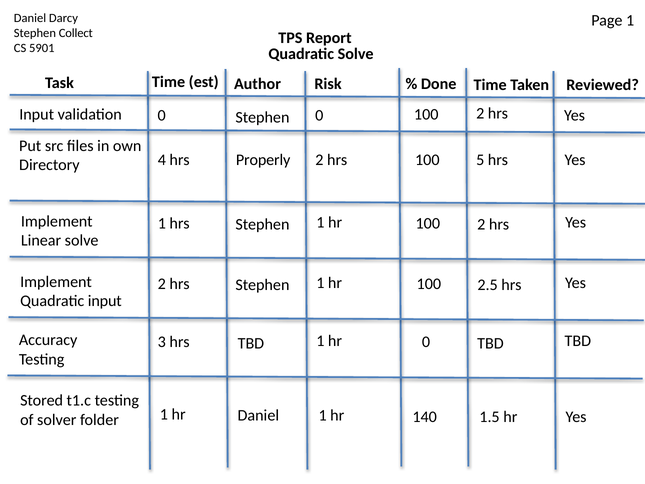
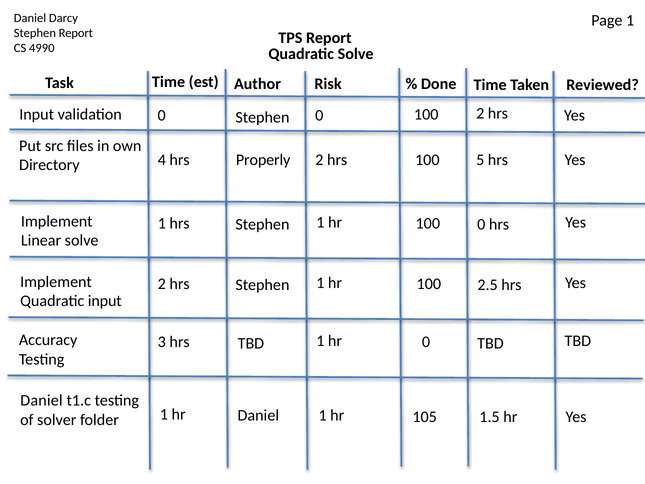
Stephen Collect: Collect -> Report
5901: 5901 -> 4990
hr 100 2: 2 -> 0
Stored at (42, 400): Stored -> Daniel
140: 140 -> 105
